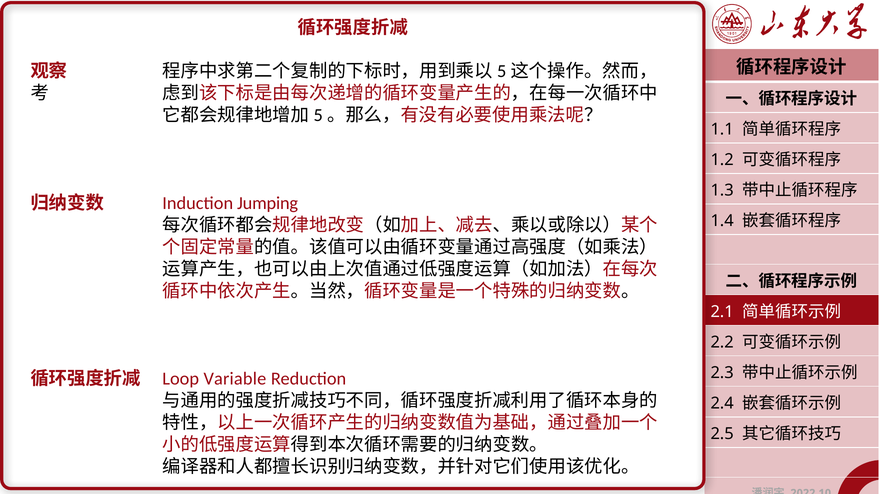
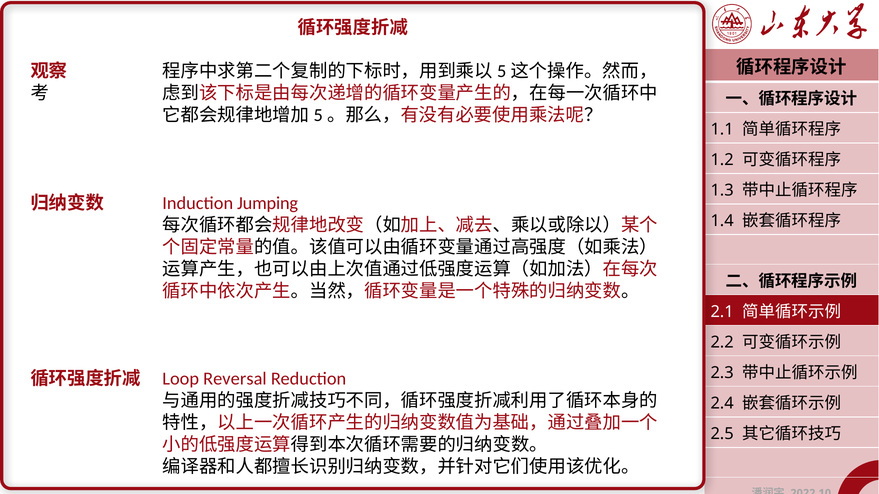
Variable: Variable -> Reversal
